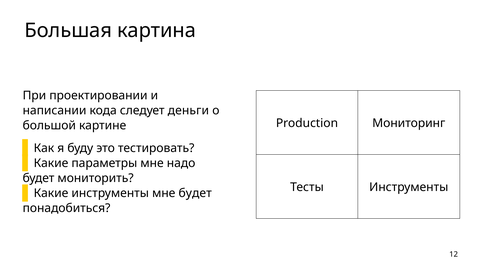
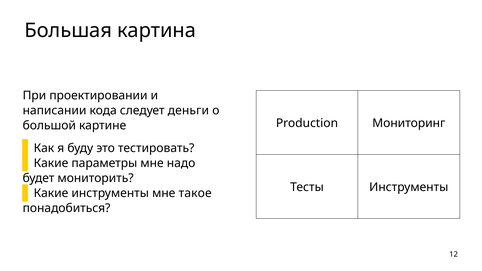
мне будет: будет -> такое
